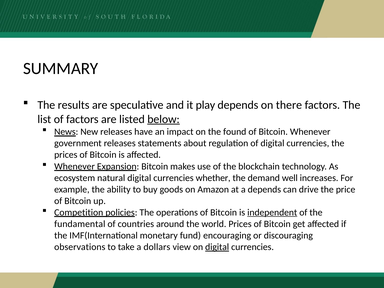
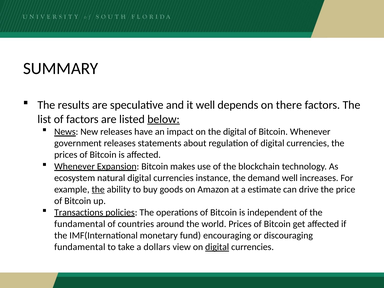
it play: play -> well
the found: found -> digital
whether: whether -> instance
the at (98, 189) underline: none -> present
a depends: depends -> estimate
Competition: Competition -> Transactions
independent underline: present -> none
observations at (80, 247): observations -> fundamental
